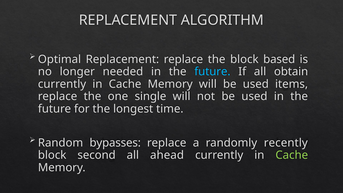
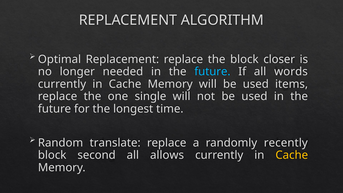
based: based -> closer
obtain: obtain -> words
bypasses: bypasses -> translate
ahead: ahead -> allows
Cache at (292, 155) colour: light green -> yellow
